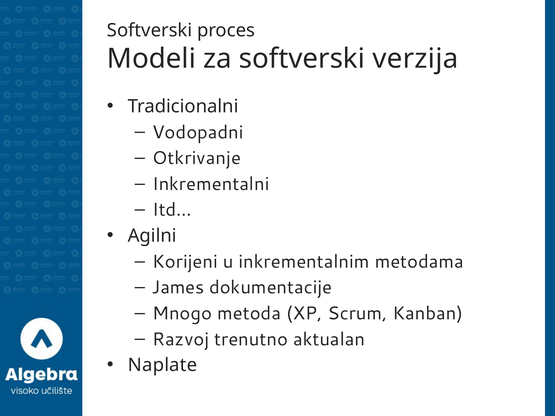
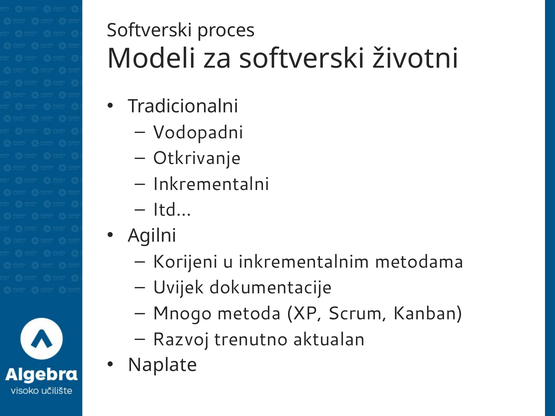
verzija: verzija -> životni
James: James -> Uvijek
